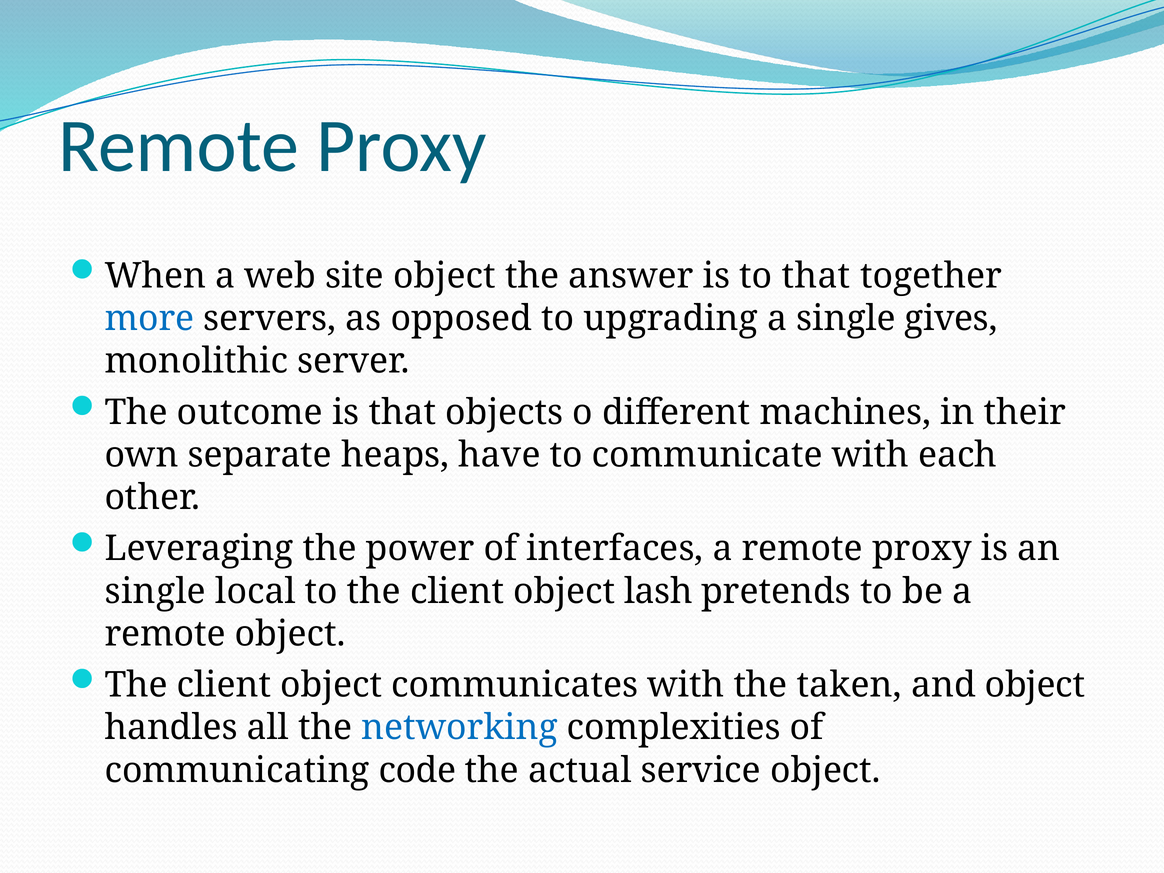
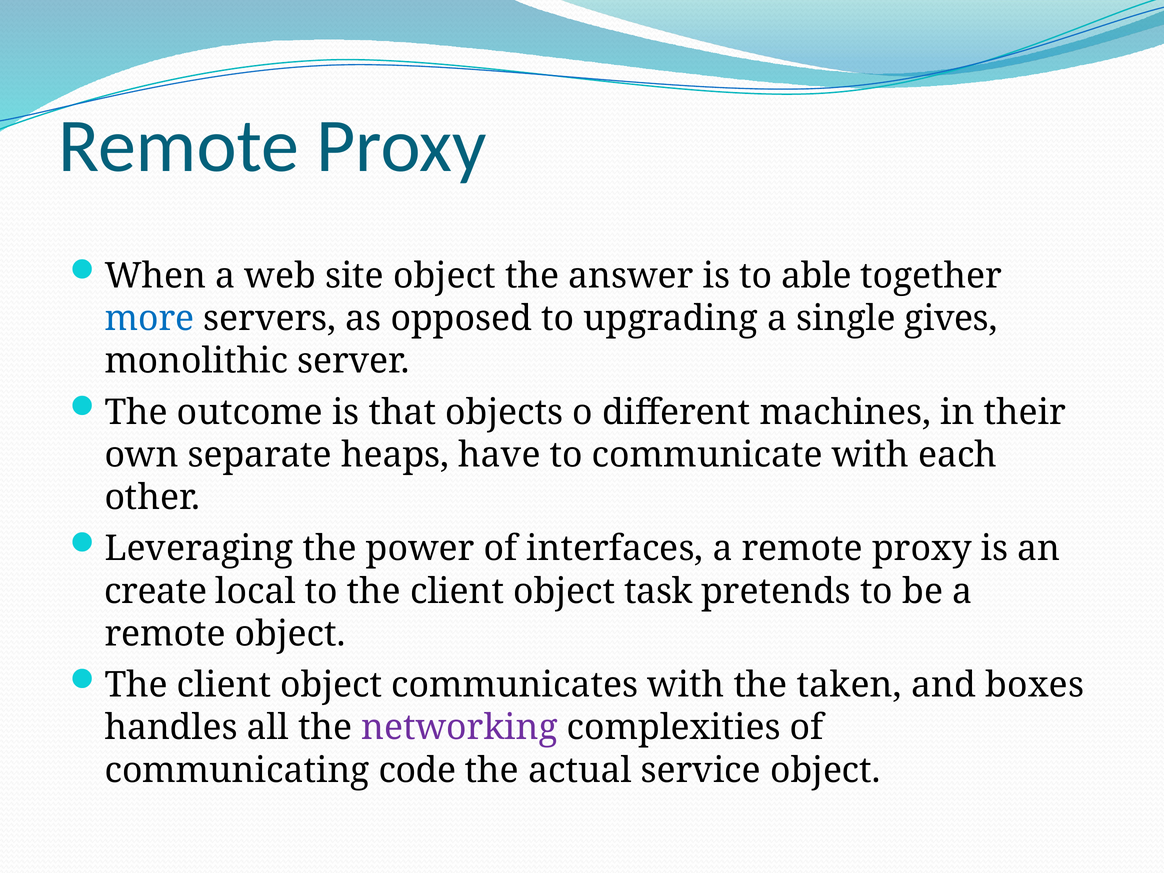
to that: that -> able
single at (155, 591): single -> create
lash: lash -> task
and object: object -> boxes
networking colour: blue -> purple
